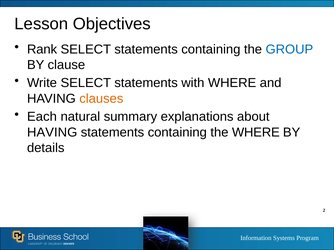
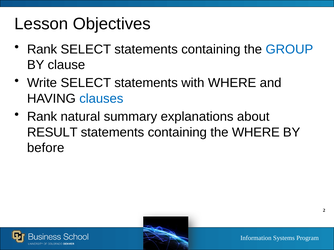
clauses colour: orange -> blue
Each at (42, 117): Each -> Rank
HAVING at (52, 133): HAVING -> RESULT
details: details -> before
